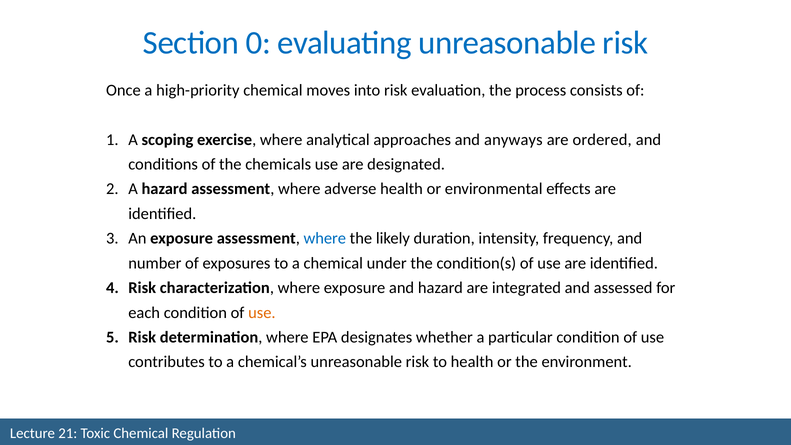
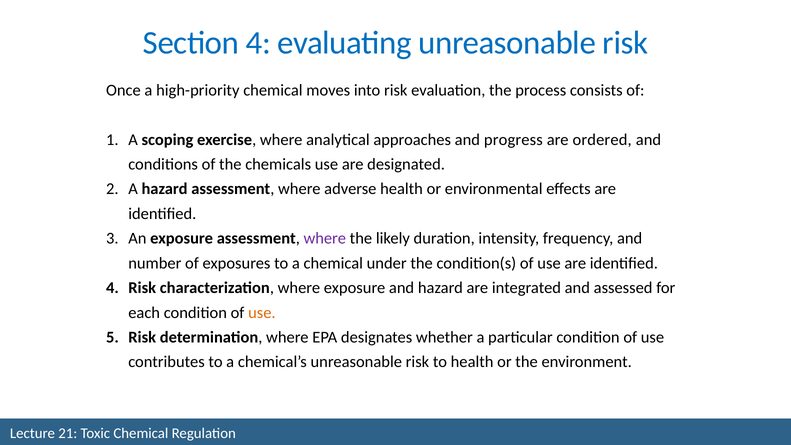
Section 0: 0 -> 4
anyways: anyways -> progress
where at (325, 238) colour: blue -> purple
